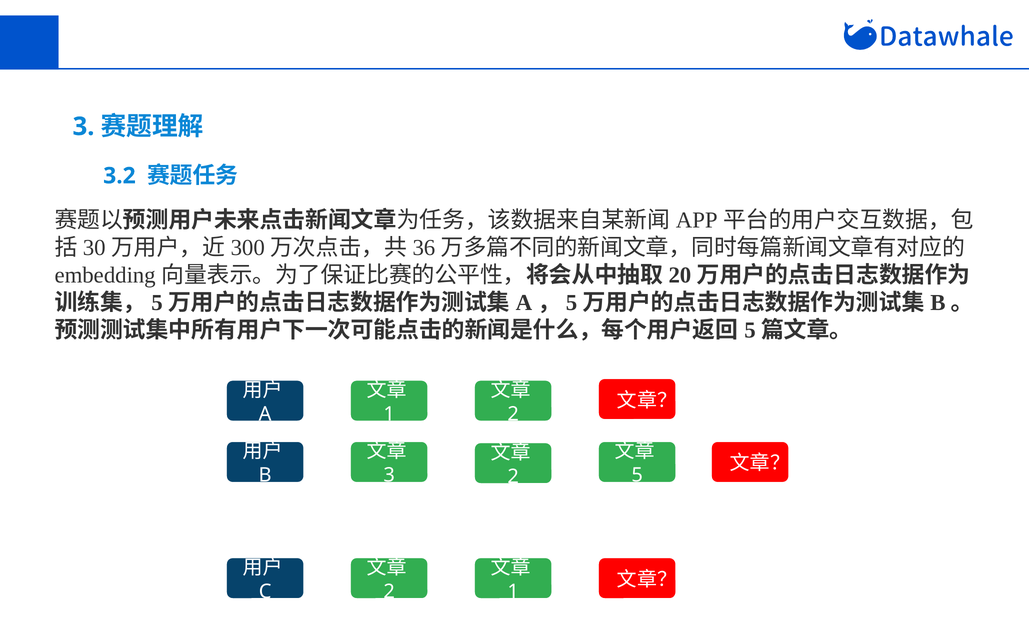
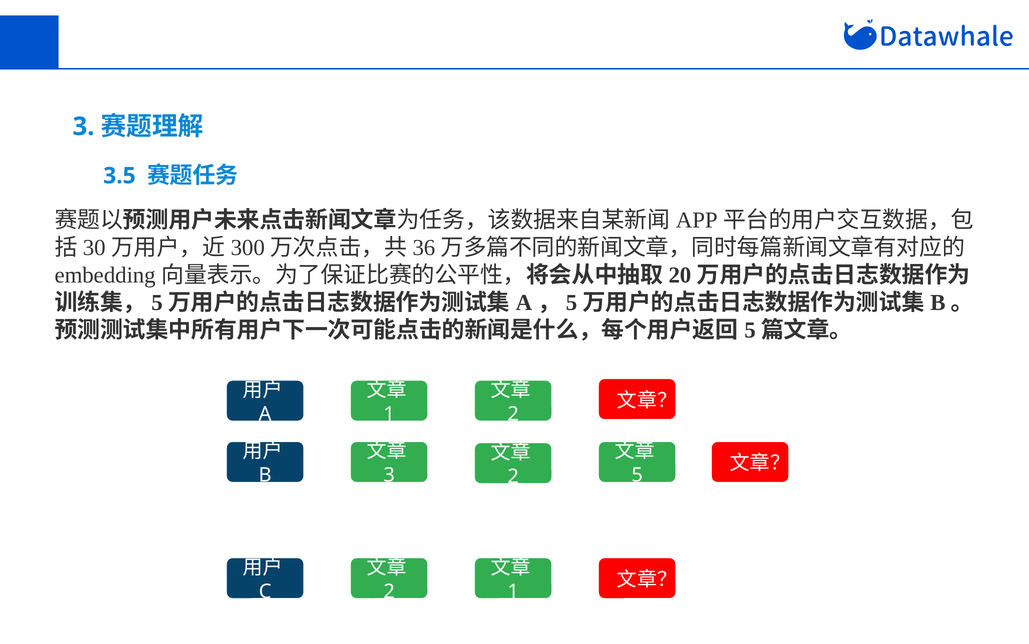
3.2: 3.2 -> 3.5
